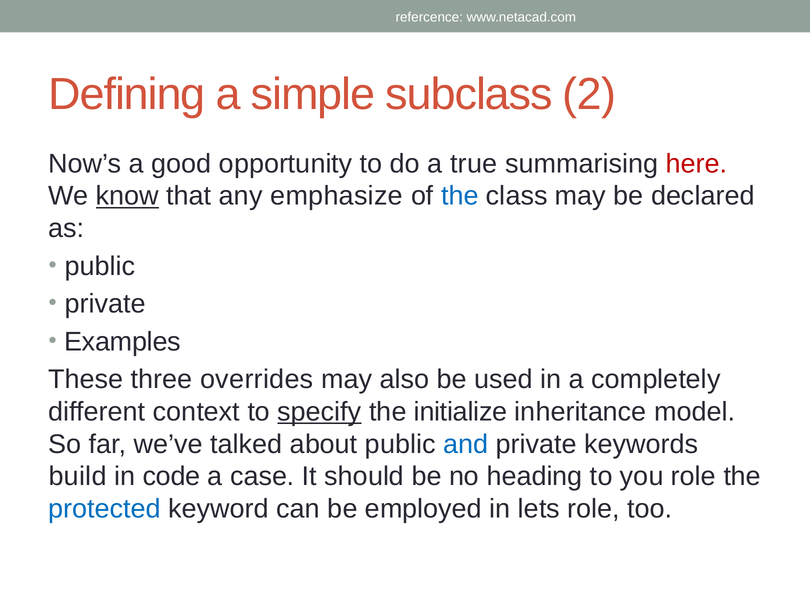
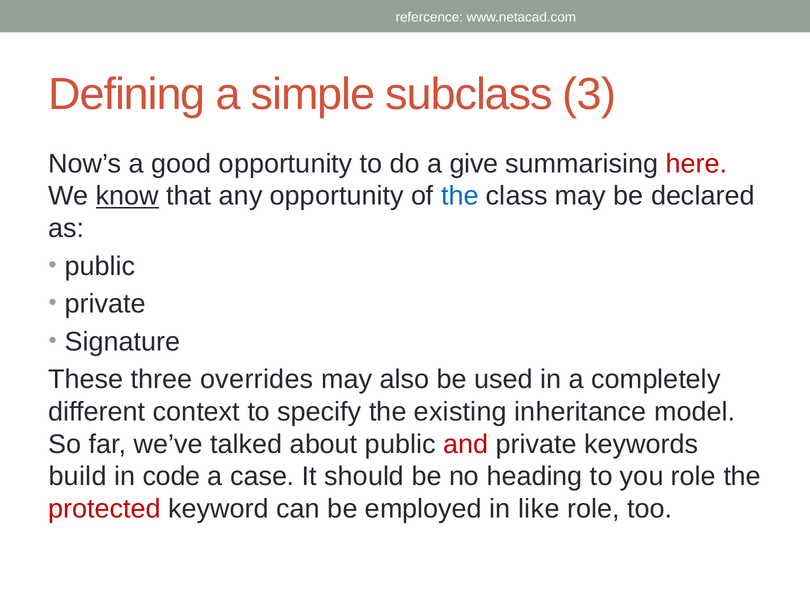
2: 2 -> 3
true: true -> give
any emphasize: emphasize -> opportunity
Examples: Examples -> Signature
specify underline: present -> none
initialize: initialize -> existing
and colour: blue -> red
protected colour: blue -> red
lets: lets -> like
